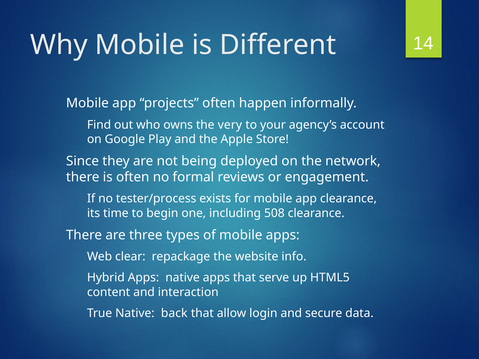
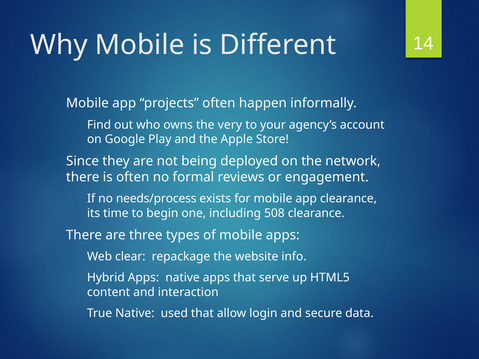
tester/process: tester/process -> needs/process
back: back -> used
